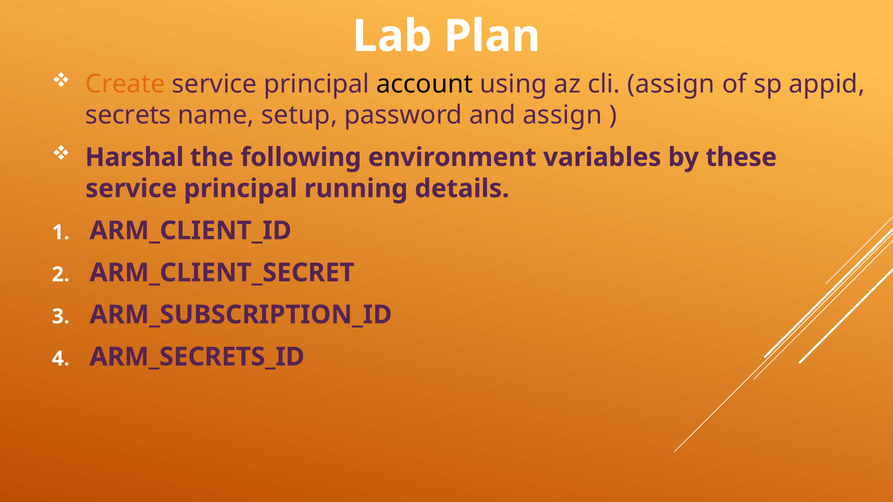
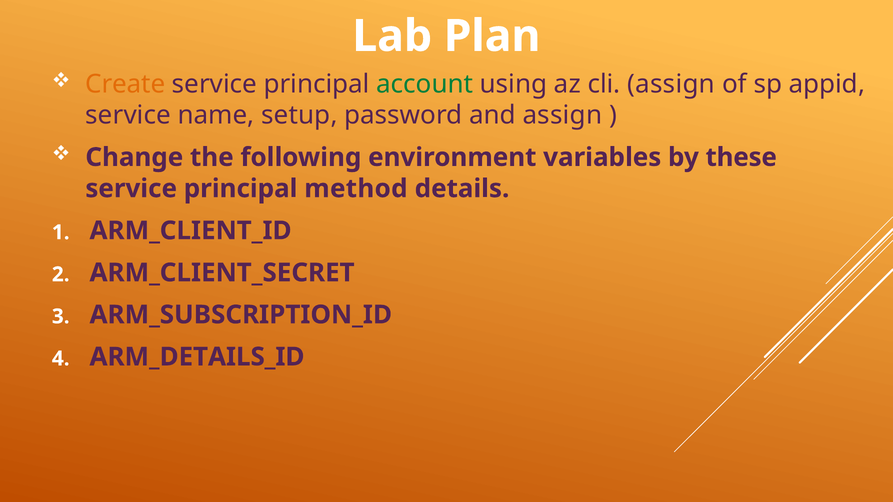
account colour: black -> green
secrets at (128, 115): secrets -> service
Harshal: Harshal -> Change
running: running -> method
ARM_SECRETS_ID: ARM_SECRETS_ID -> ARM_DETAILS_ID
